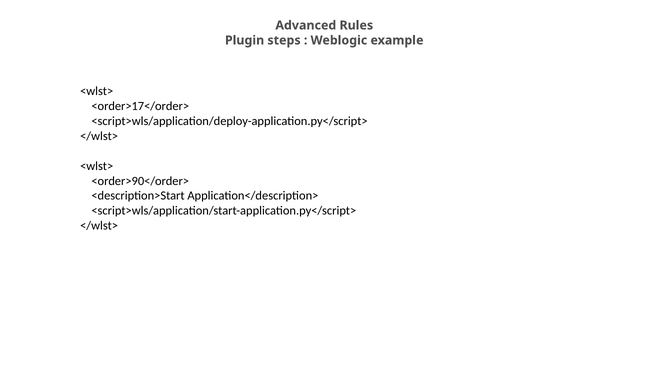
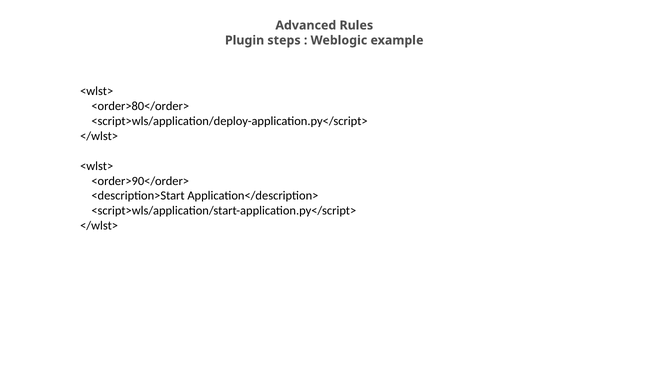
<order>17</order>: <order>17</order> -> <order>80</order>
